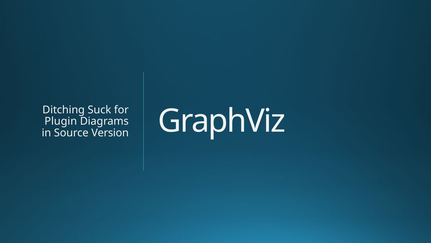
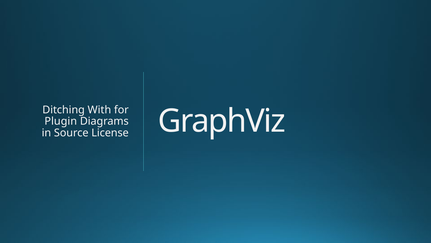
Suck: Suck -> With
Version: Version -> License
